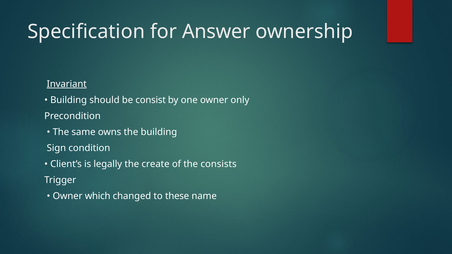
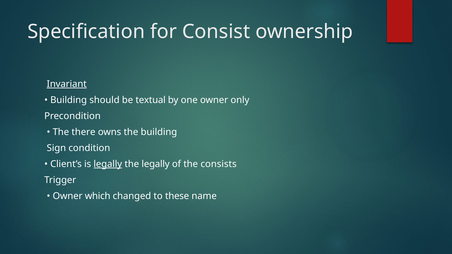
Answer: Answer -> Consist
consist: consist -> textual
same: same -> there
legally at (108, 164) underline: none -> present
the create: create -> legally
